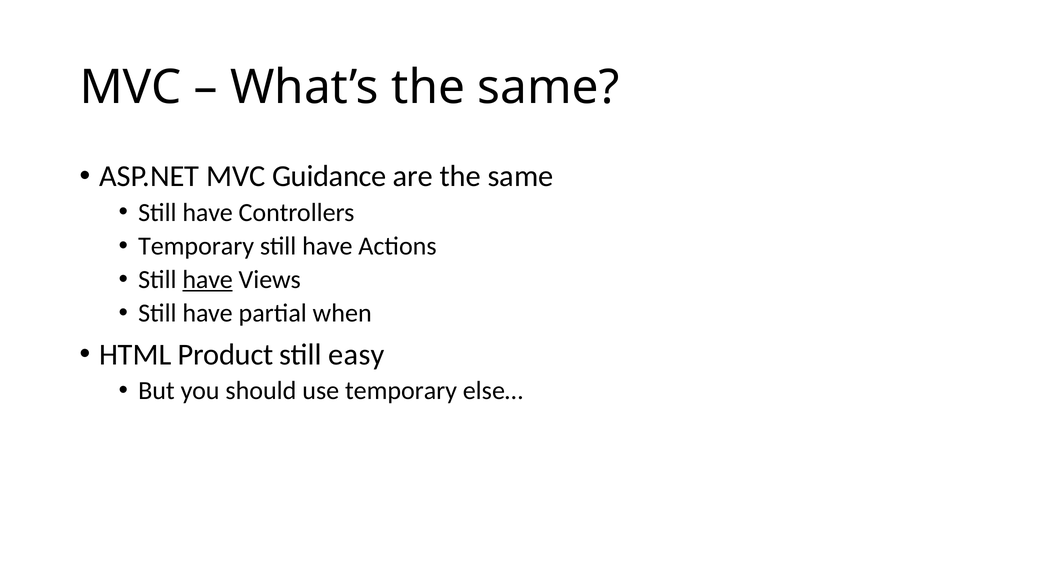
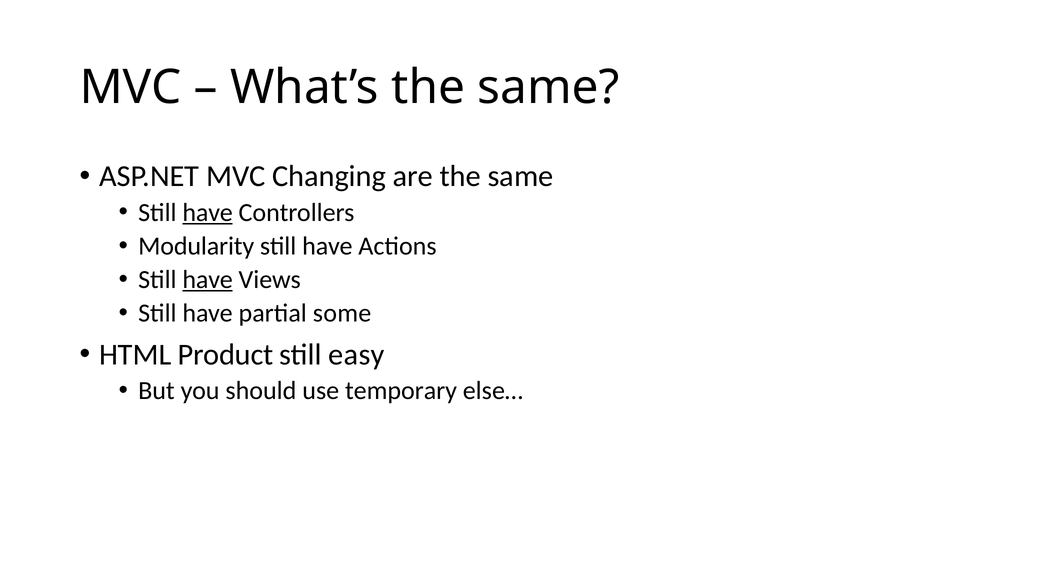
Guidance: Guidance -> Changing
have at (208, 212) underline: none -> present
Temporary at (196, 246): Temporary -> Modularity
when: when -> some
